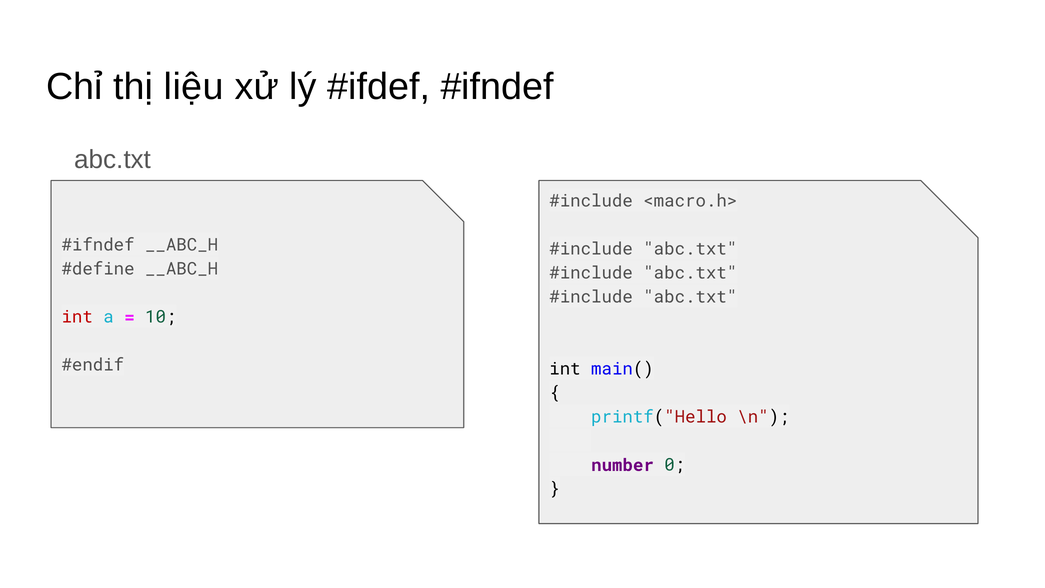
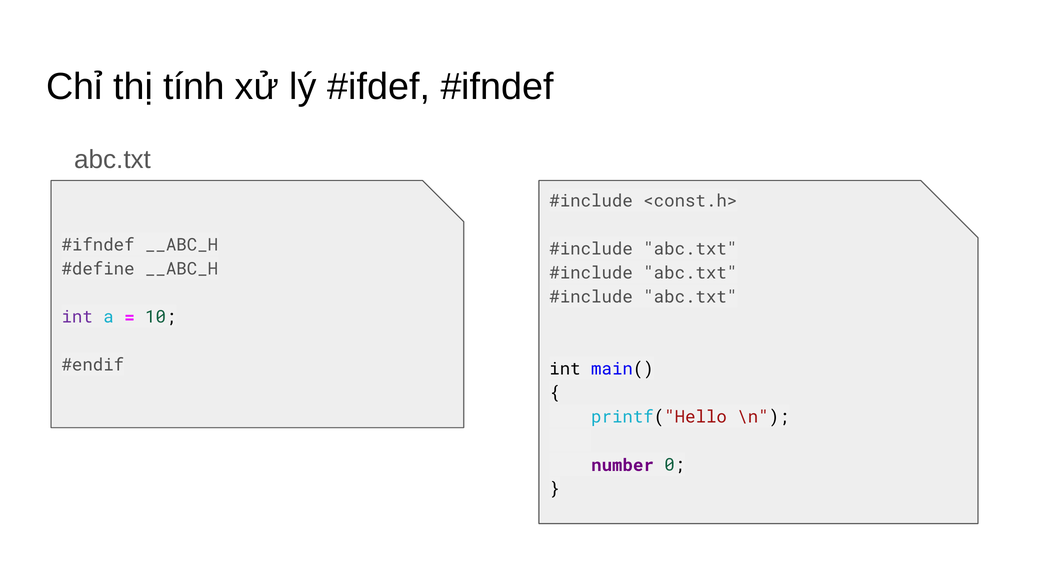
liệu: liệu -> tính
<macro.h>: <macro.h> -> <const.h>
int at (77, 317) colour: red -> purple
